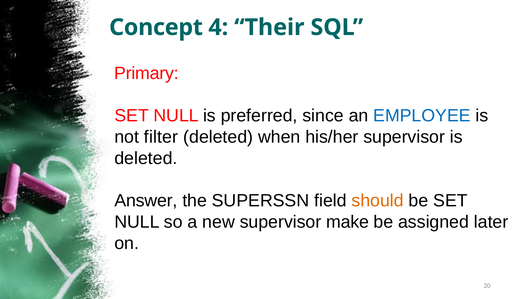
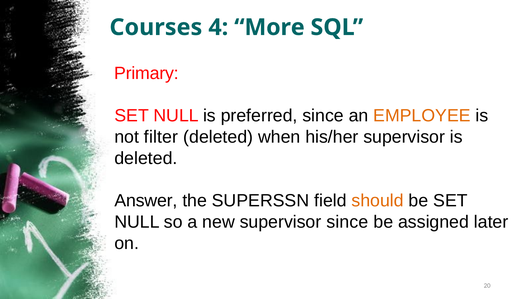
Concept: Concept -> Courses
Their: Their -> More
EMPLOYEE colour: blue -> orange
supervisor make: make -> since
